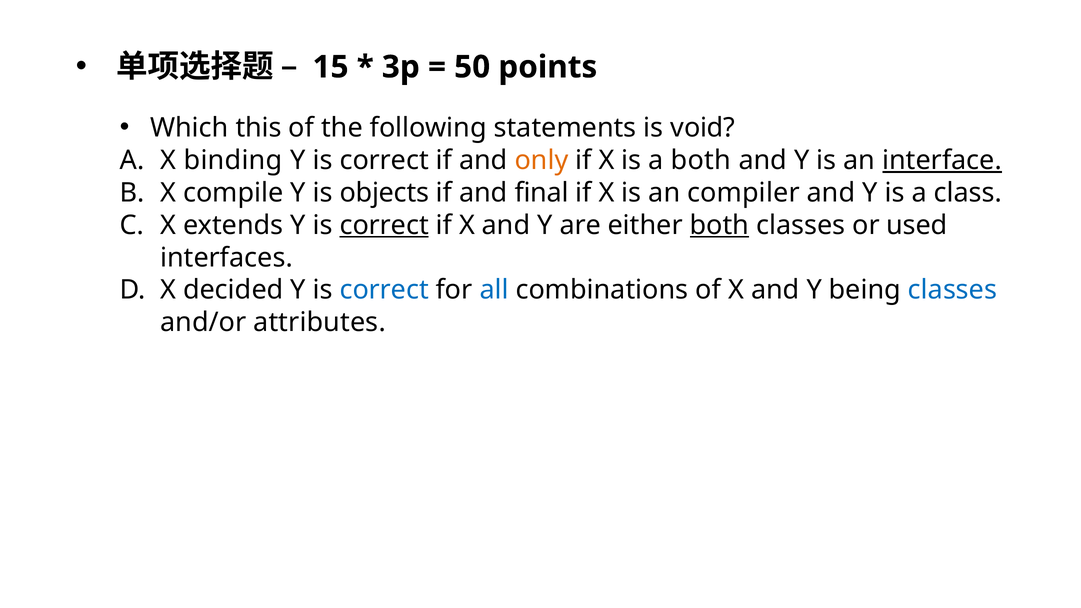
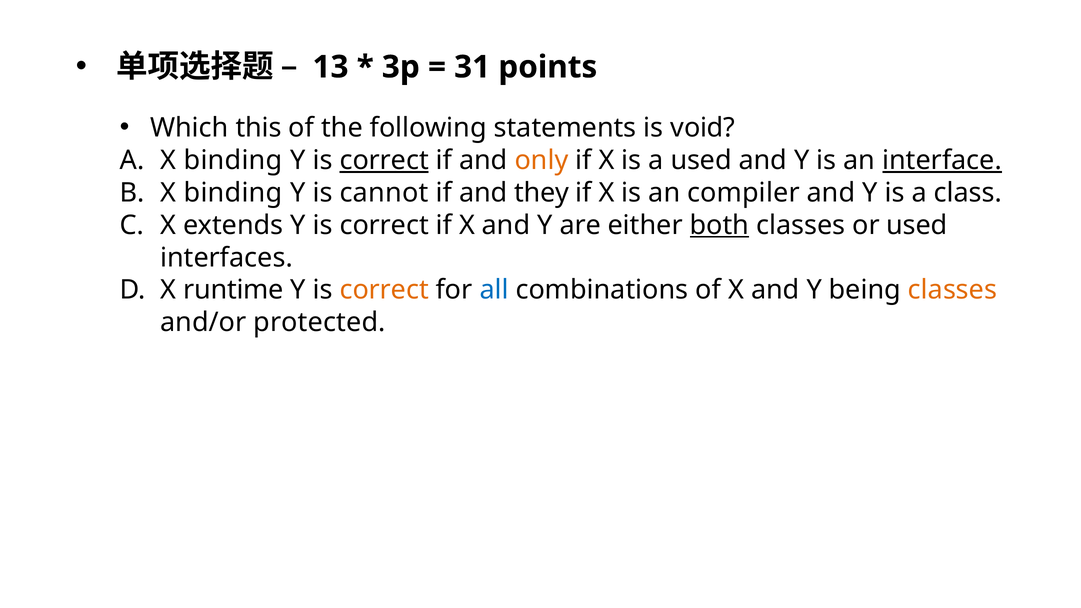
15: 15 -> 13
50: 50 -> 31
correct at (384, 160) underline: none -> present
a both: both -> used
compile at (233, 193): compile -> binding
objects: objects -> cannot
final: final -> they
correct at (384, 225) underline: present -> none
decided: decided -> runtime
correct at (384, 290) colour: blue -> orange
classes at (953, 290) colour: blue -> orange
attributes: attributes -> protected
